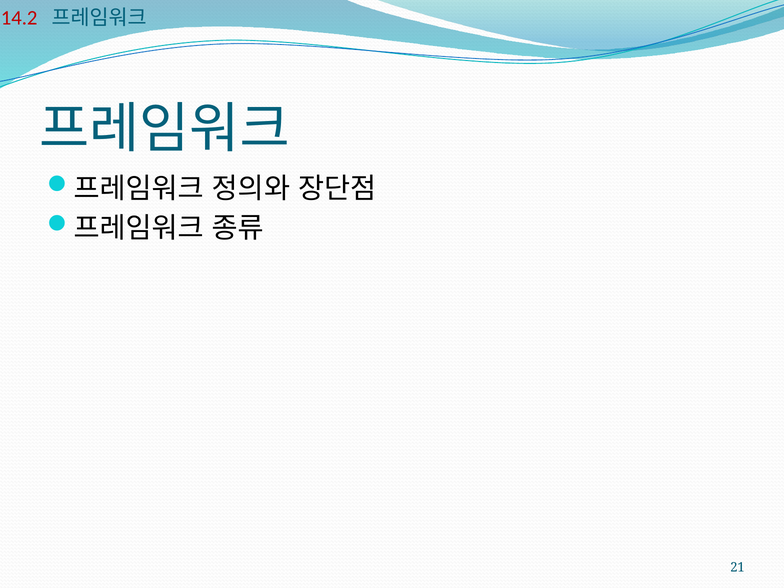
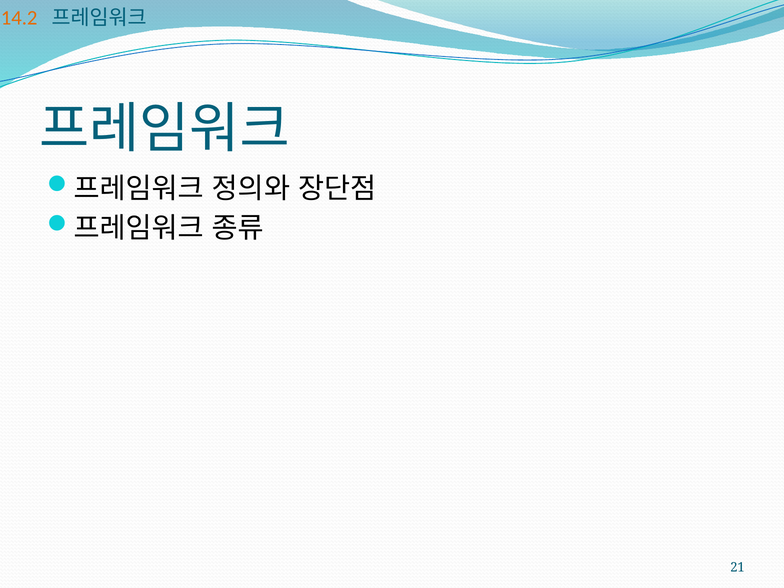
14.2 colour: red -> orange
